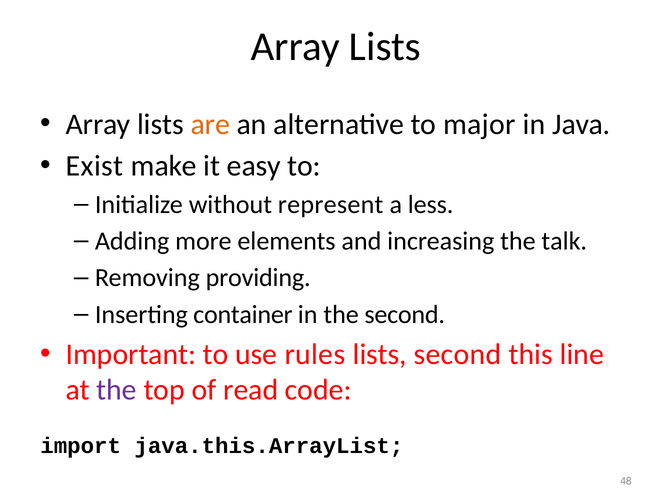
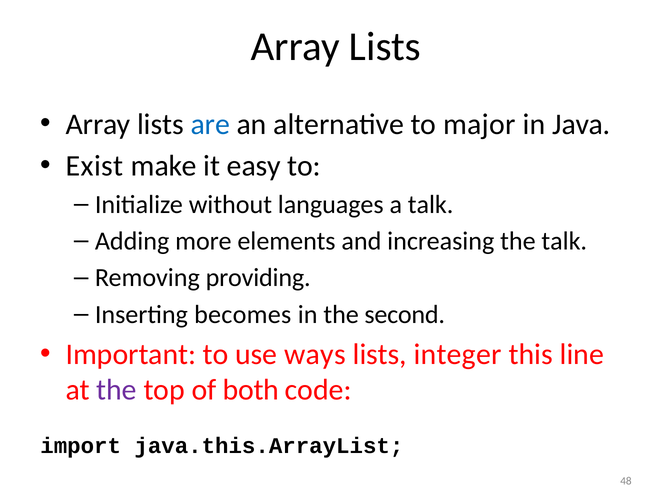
are colour: orange -> blue
represent: represent -> languages
a less: less -> talk
container: container -> becomes
rules: rules -> ways
lists second: second -> integer
read: read -> both
